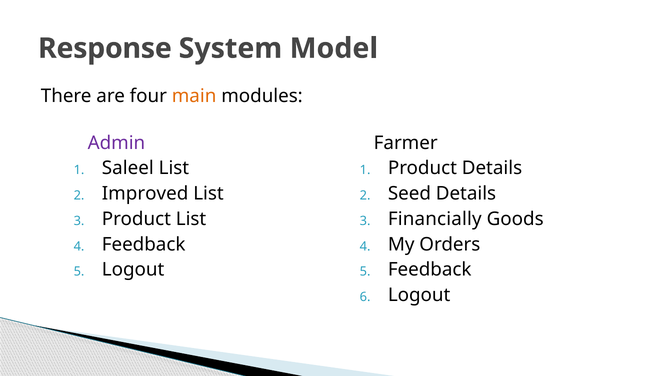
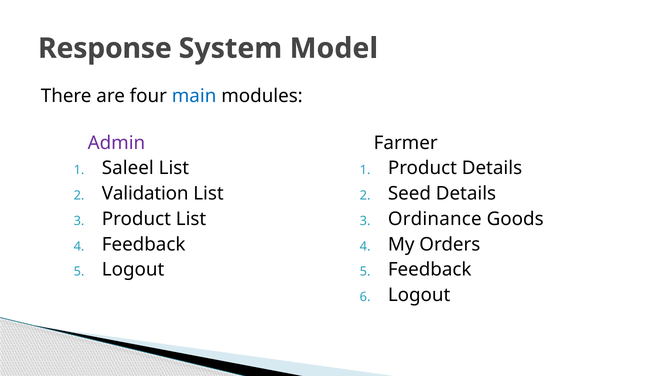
main colour: orange -> blue
Improved: Improved -> Validation
Financially: Financially -> Ordinance
